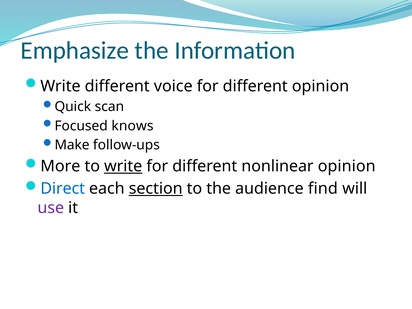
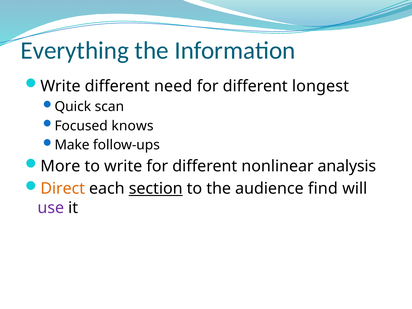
Emphasize: Emphasize -> Everything
voice: voice -> need
different opinion: opinion -> longest
write at (123, 166) underline: present -> none
nonlinear opinion: opinion -> analysis
Direct colour: blue -> orange
